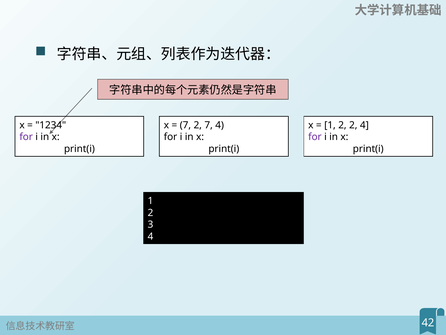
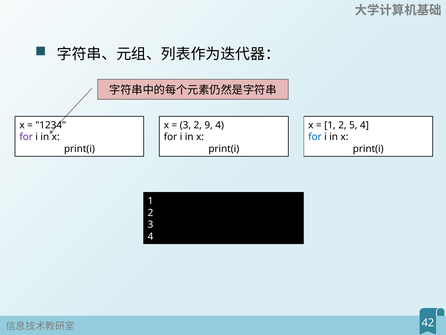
7 at (185, 125): 7 -> 3
2 7: 7 -> 9
2 2: 2 -> 5
for at (315, 137) colour: purple -> blue
